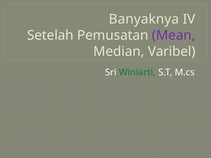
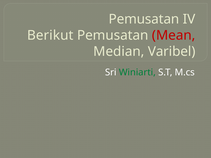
Banyaknya at (144, 19): Banyaknya -> Pemusatan
Setelah: Setelah -> Berikut
Mean colour: purple -> red
